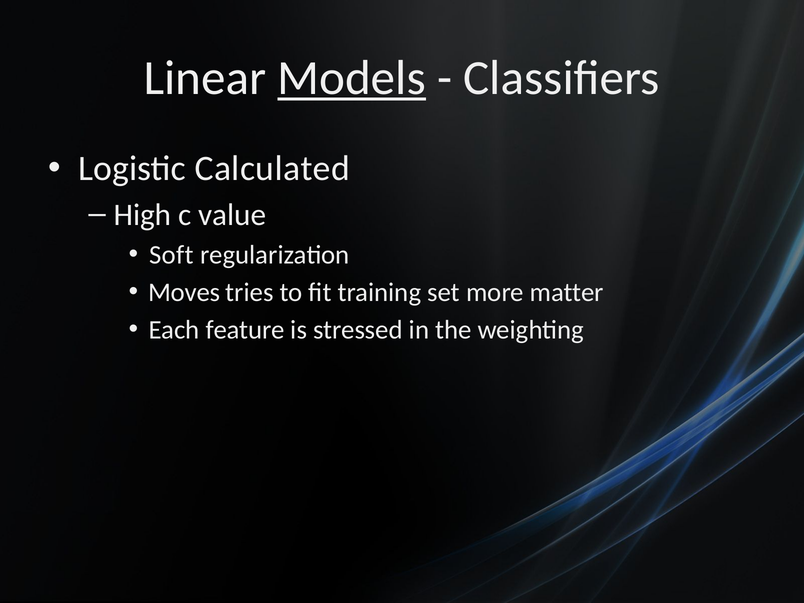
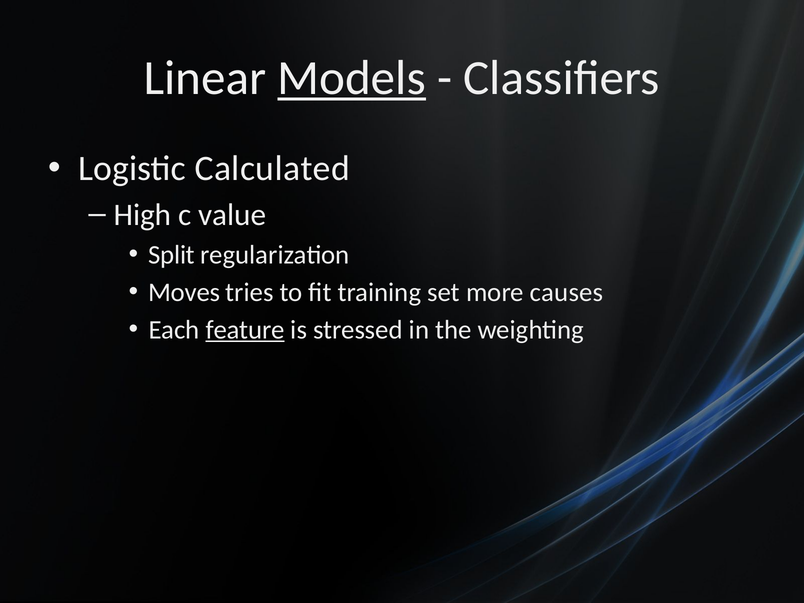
Soft: Soft -> Split
matter: matter -> causes
feature underline: none -> present
